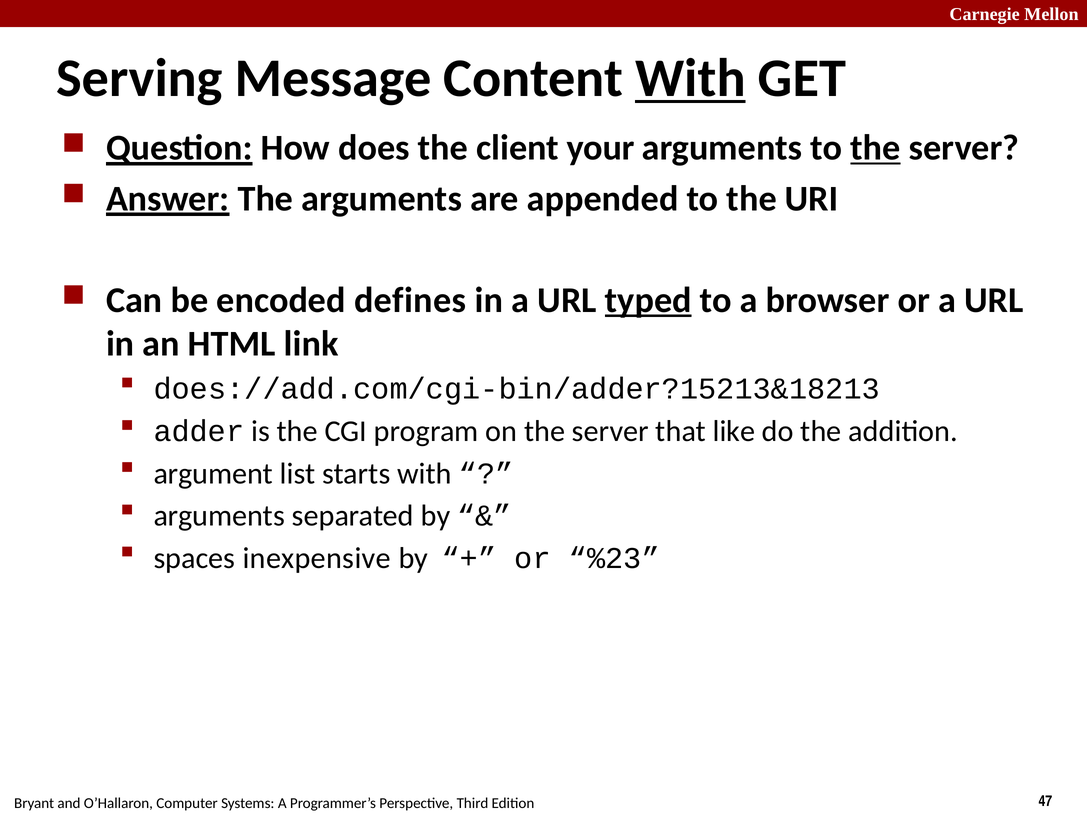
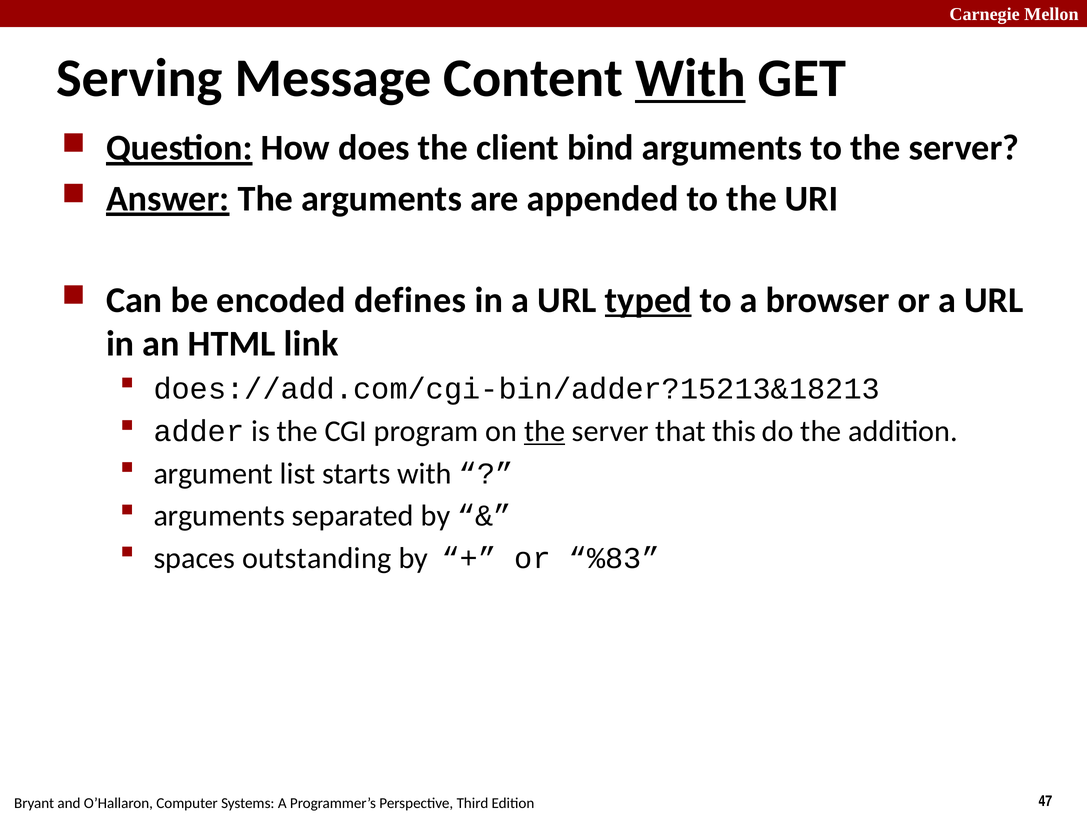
your: your -> bind
the at (875, 148) underline: present -> none
the at (545, 431) underline: none -> present
like: like -> this
inexpensive: inexpensive -> outstanding
%23: %23 -> %83
